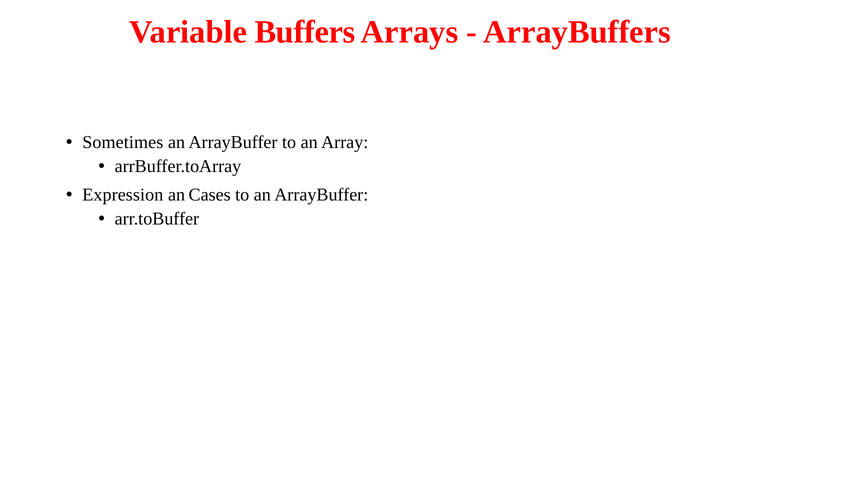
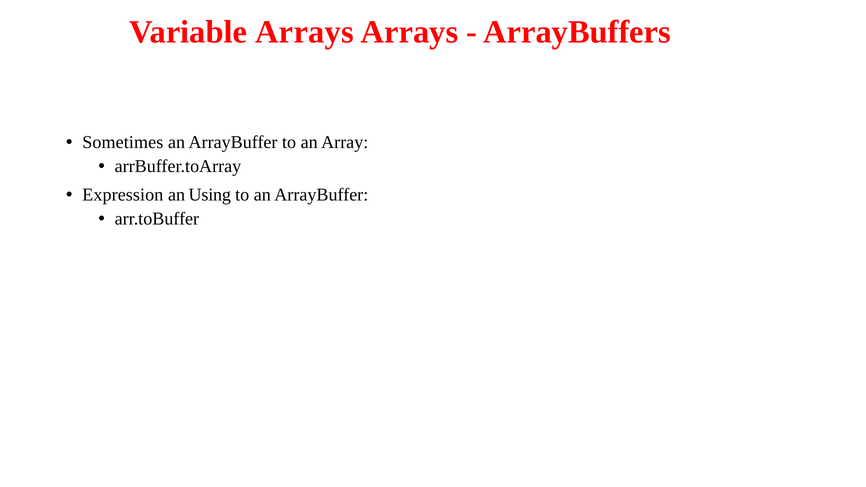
Variable Buffers: Buffers -> Arrays
Cases: Cases -> Using
